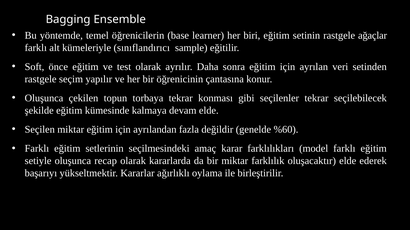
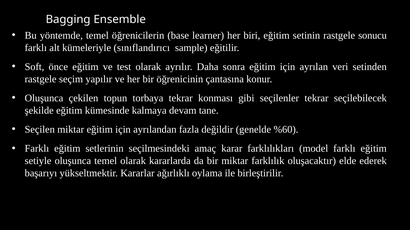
ağaçlar: ağaçlar -> sonucu
devam elde: elde -> tane
oluşunca recap: recap -> temel
